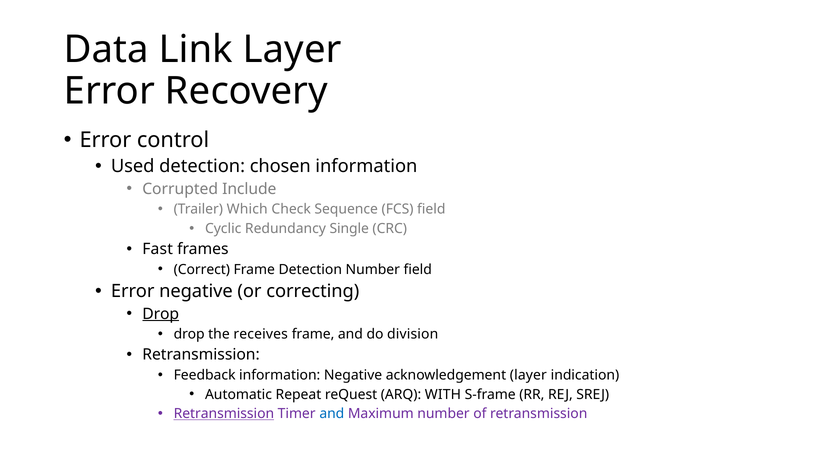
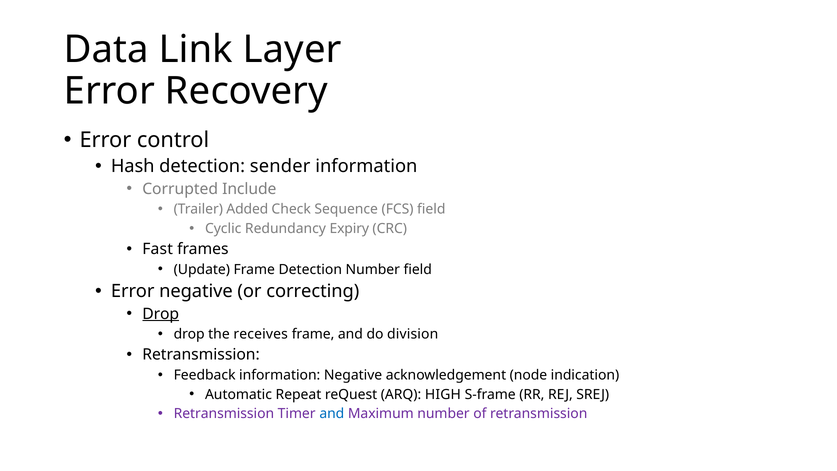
Used: Used -> Hash
chosen: chosen -> sender
Which: Which -> Added
Single: Single -> Expiry
Correct: Correct -> Update
acknowledgement layer: layer -> node
WITH: WITH -> HIGH
Retransmission at (224, 414) underline: present -> none
